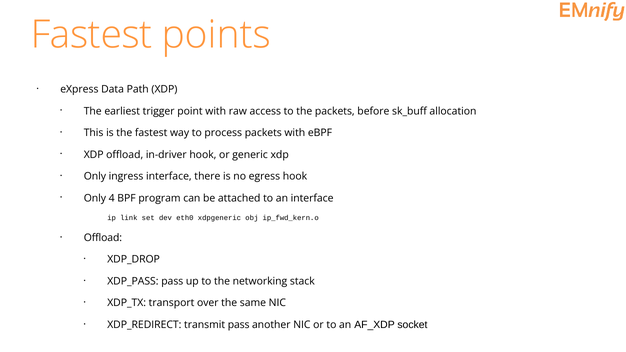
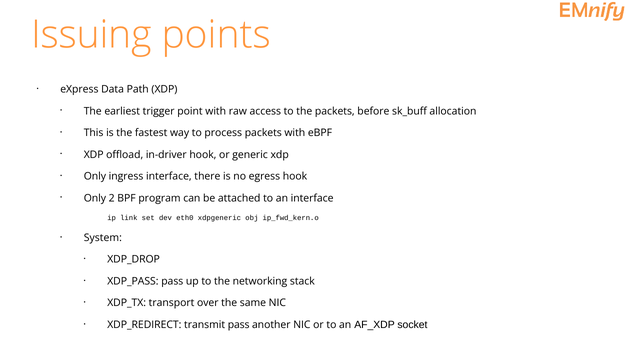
Fastest at (92, 35): Fastest -> Issuing
4: 4 -> 2
Offload at (103, 238): Offload -> System
